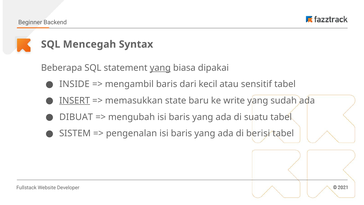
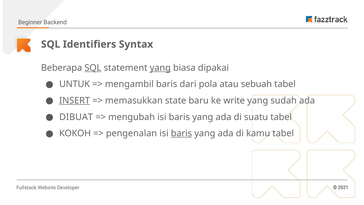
Mencegah: Mencegah -> Identifiers
SQL at (93, 68) underline: none -> present
INSIDE: INSIDE -> UNTUK
kecil: kecil -> pola
sensitif: sensitif -> sebuah
SISTEM: SISTEM -> KOKOH
baris at (181, 133) underline: none -> present
berisi: berisi -> kamu
